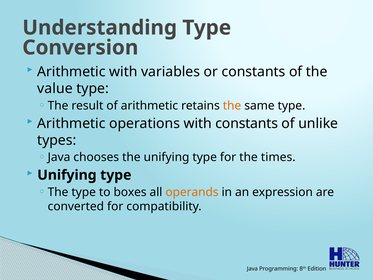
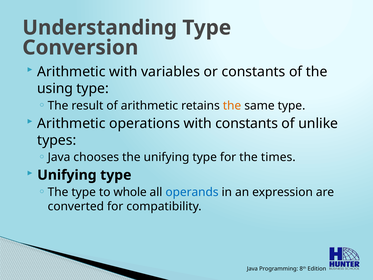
value: value -> using
boxes: boxes -> whole
operands colour: orange -> blue
